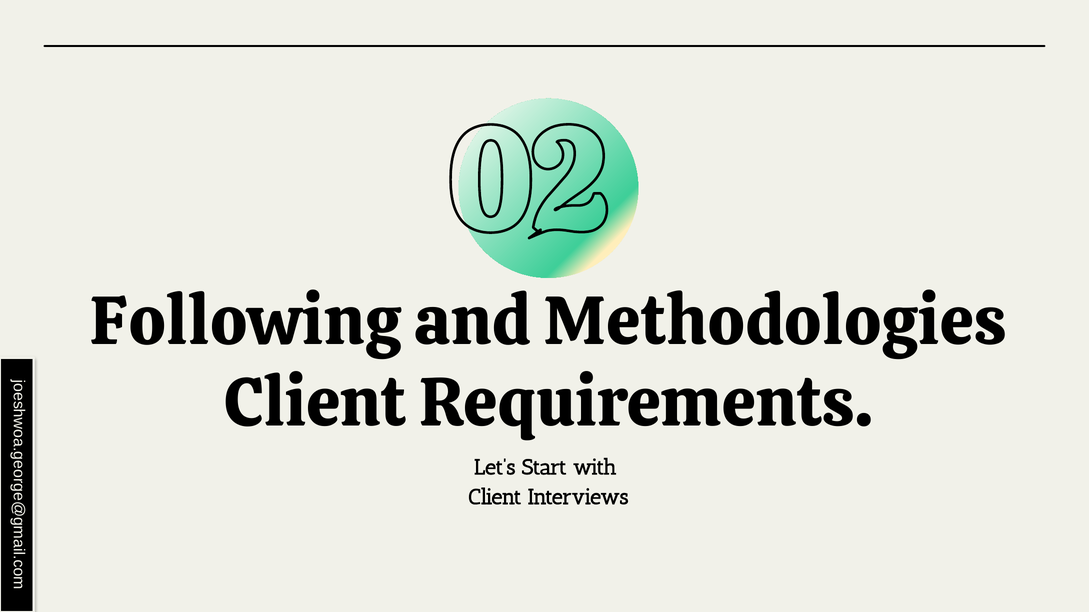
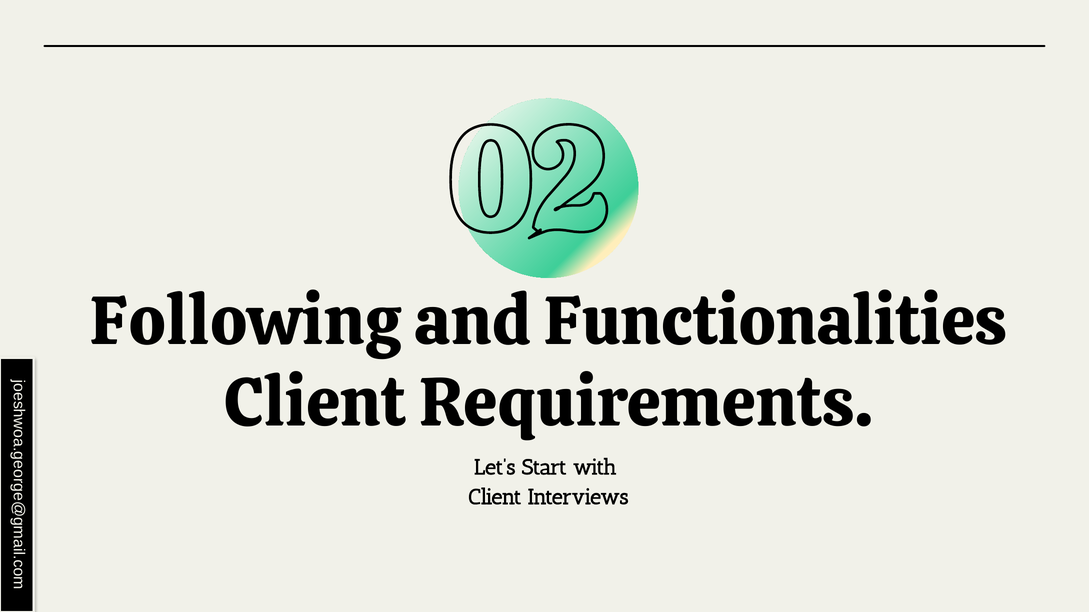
Methodologies: Methodologies -> Functionalities
